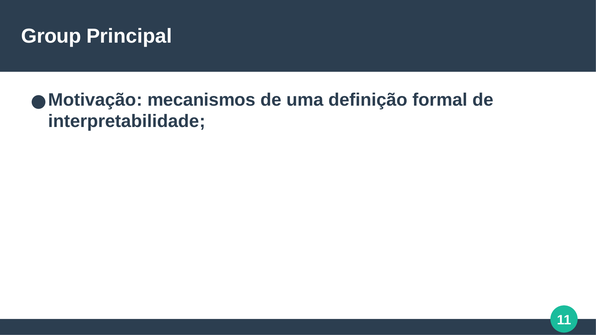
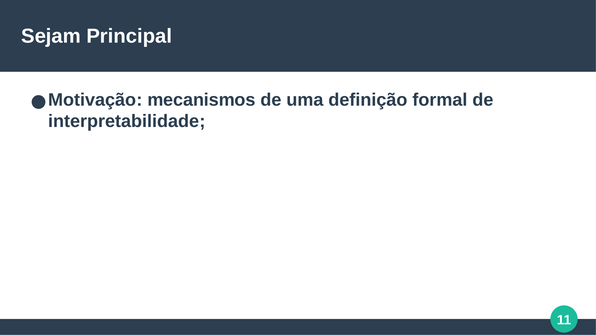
Group: Group -> Sejam
